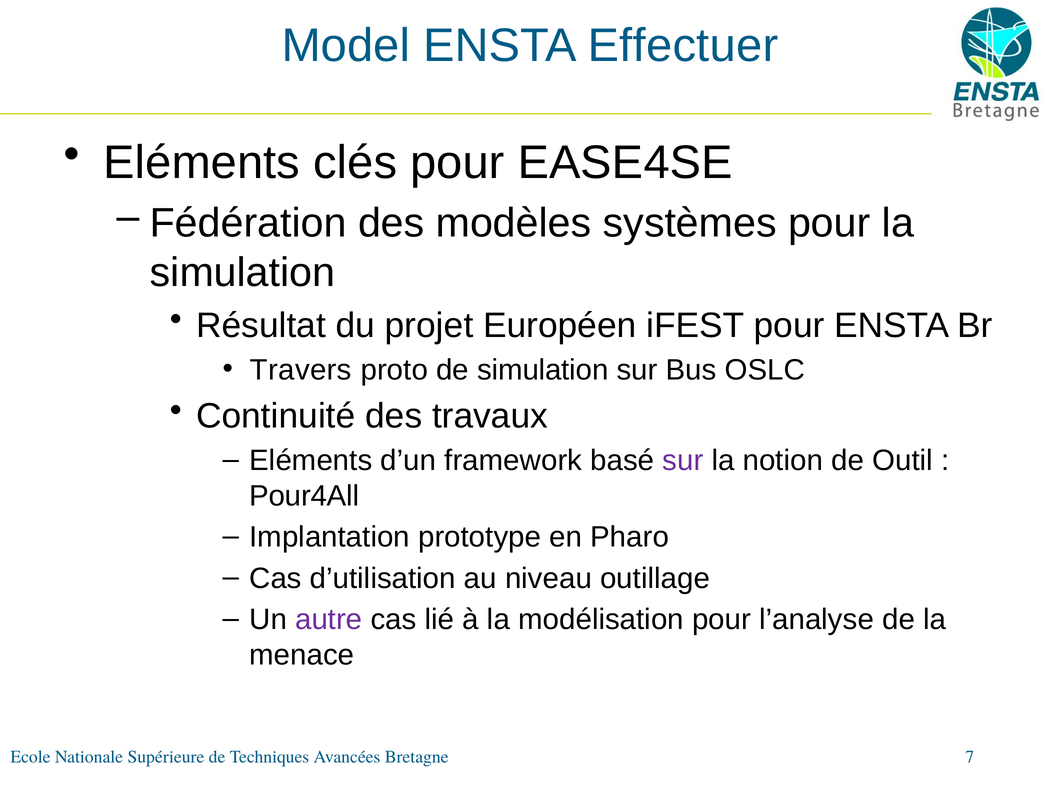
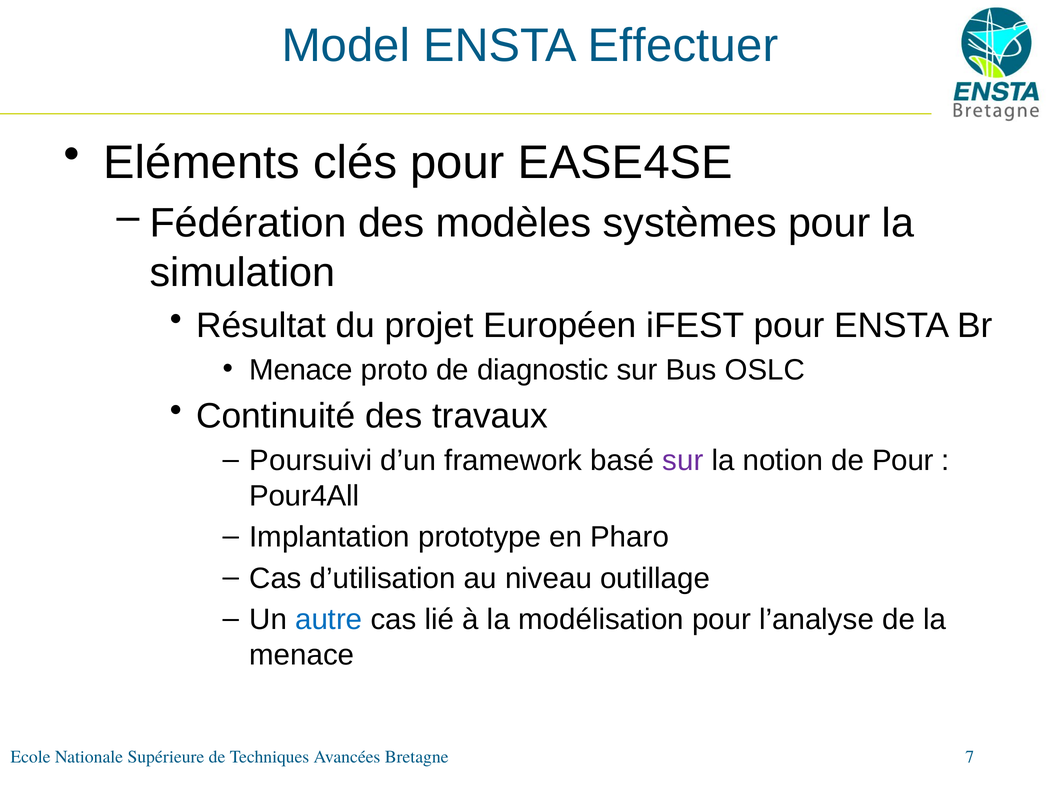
Travers at (301, 370): Travers -> Menace
de simulation: simulation -> diagnostic
Eléments at (311, 461): Eléments -> Poursuivi
de Outil: Outil -> Pour
autre colour: purple -> blue
